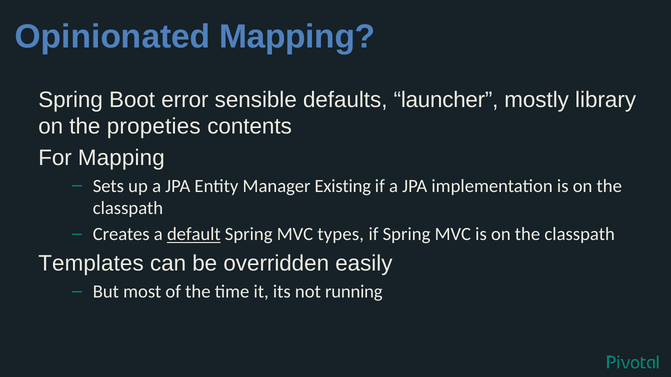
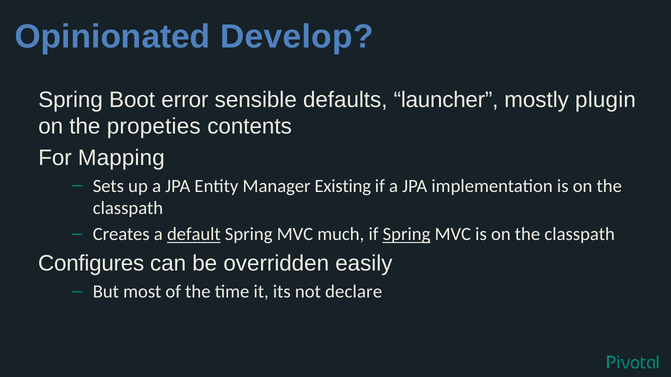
Opinionated Mapping: Mapping -> Develop
library: library -> plugin
types: types -> much
Spring at (407, 235) underline: none -> present
Templates: Templates -> Configures
running: running -> declare
